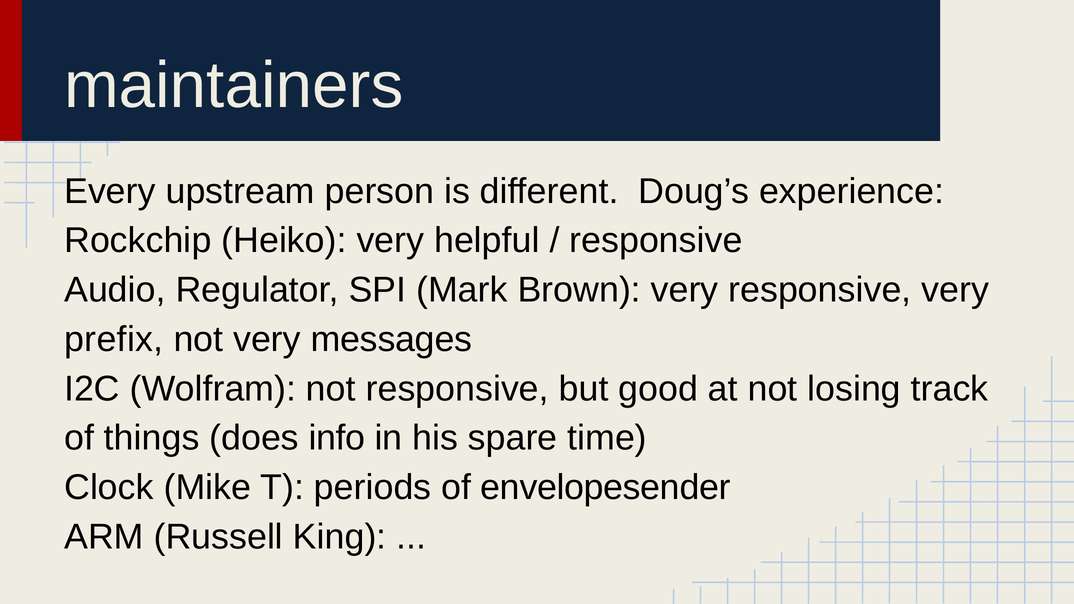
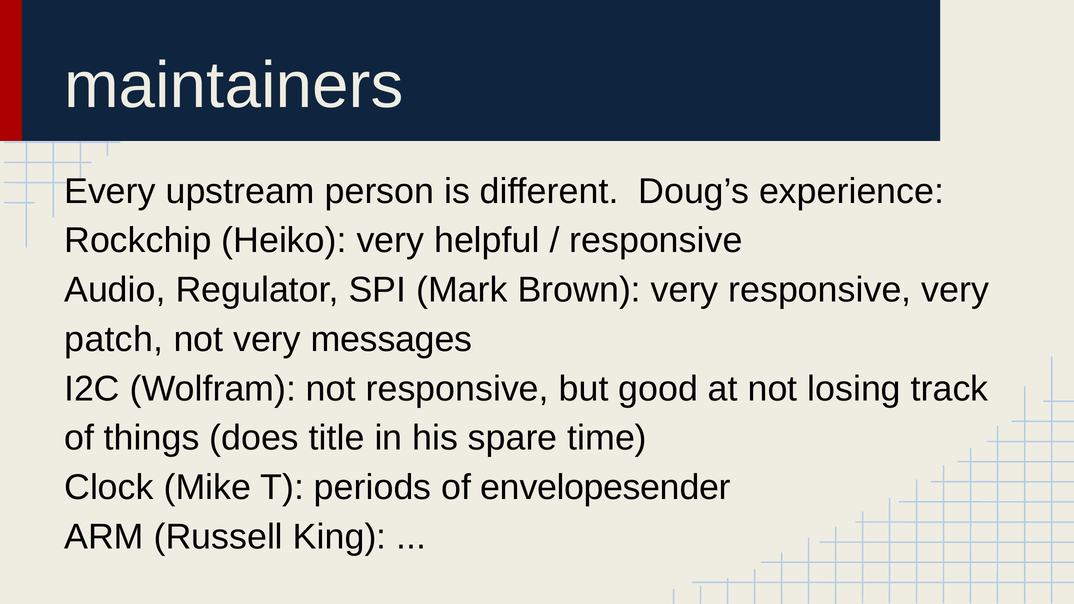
prefix: prefix -> patch
info: info -> title
